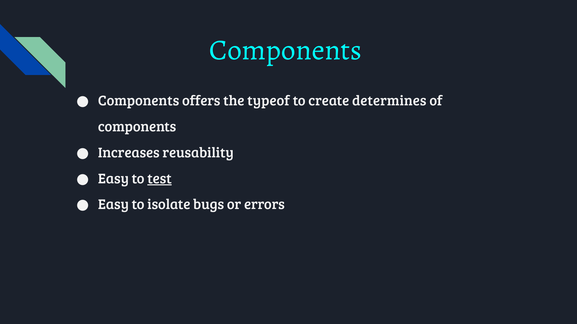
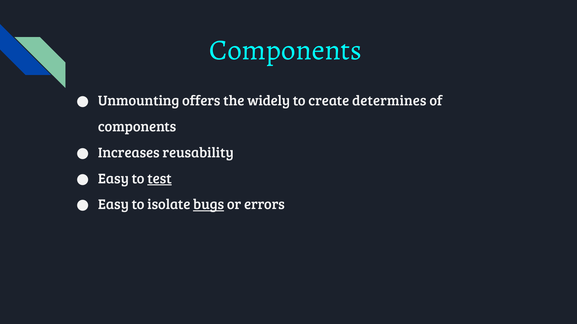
Components at (139, 101): Components -> Unmounting
typeof: typeof -> widely
bugs underline: none -> present
